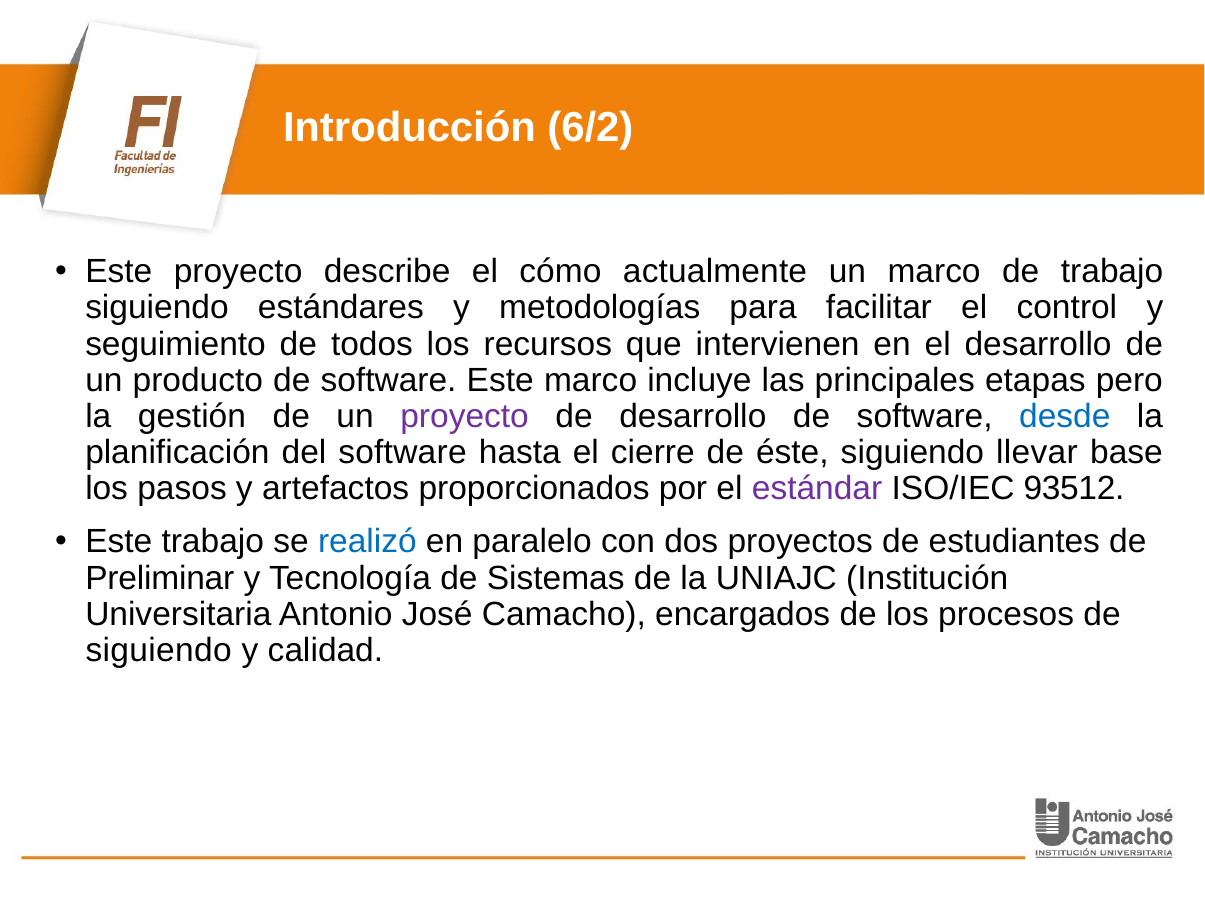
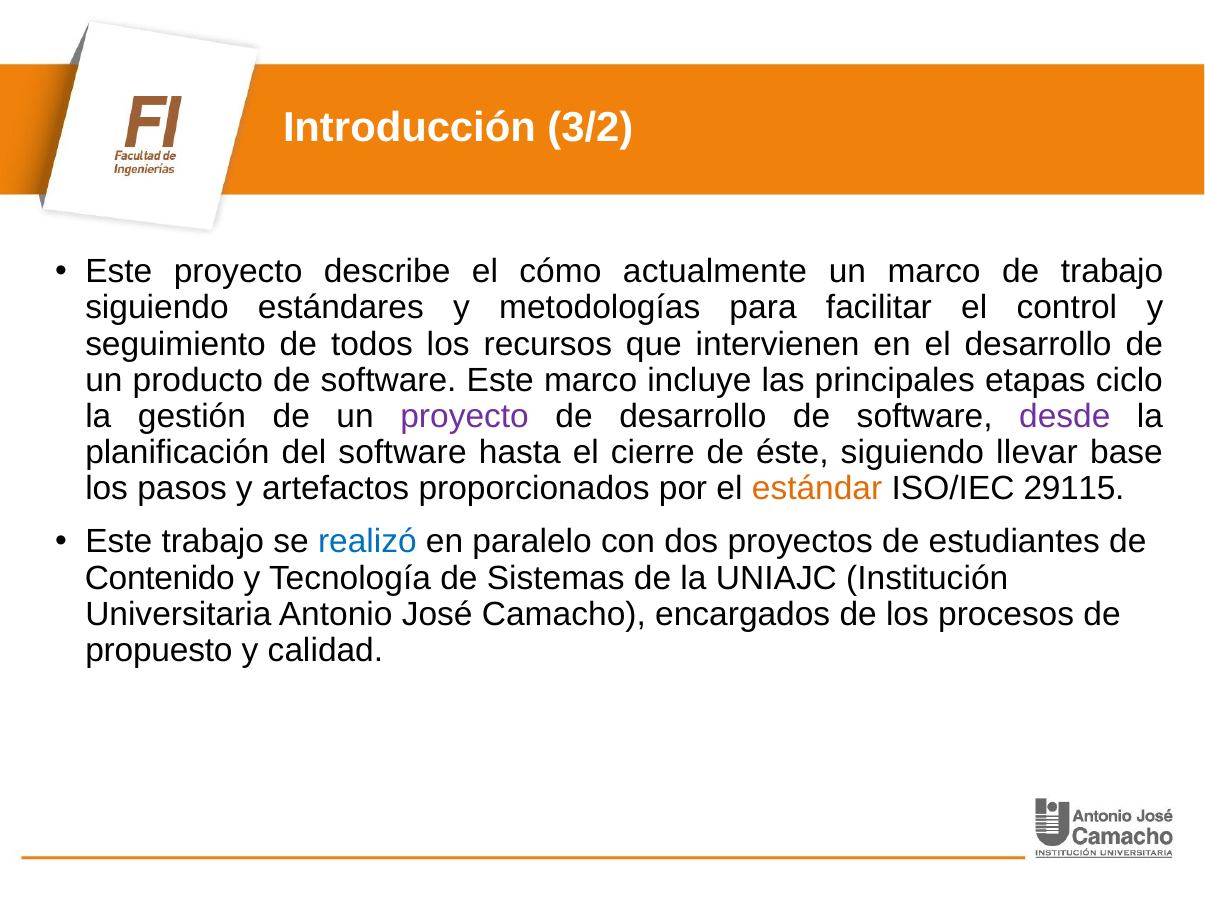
6/2: 6/2 -> 3/2
pero: pero -> ciclo
desde colour: blue -> purple
estándar colour: purple -> orange
93512: 93512 -> 29115
Preliminar: Preliminar -> Contenido
siguiendo at (159, 650): siguiendo -> propuesto
